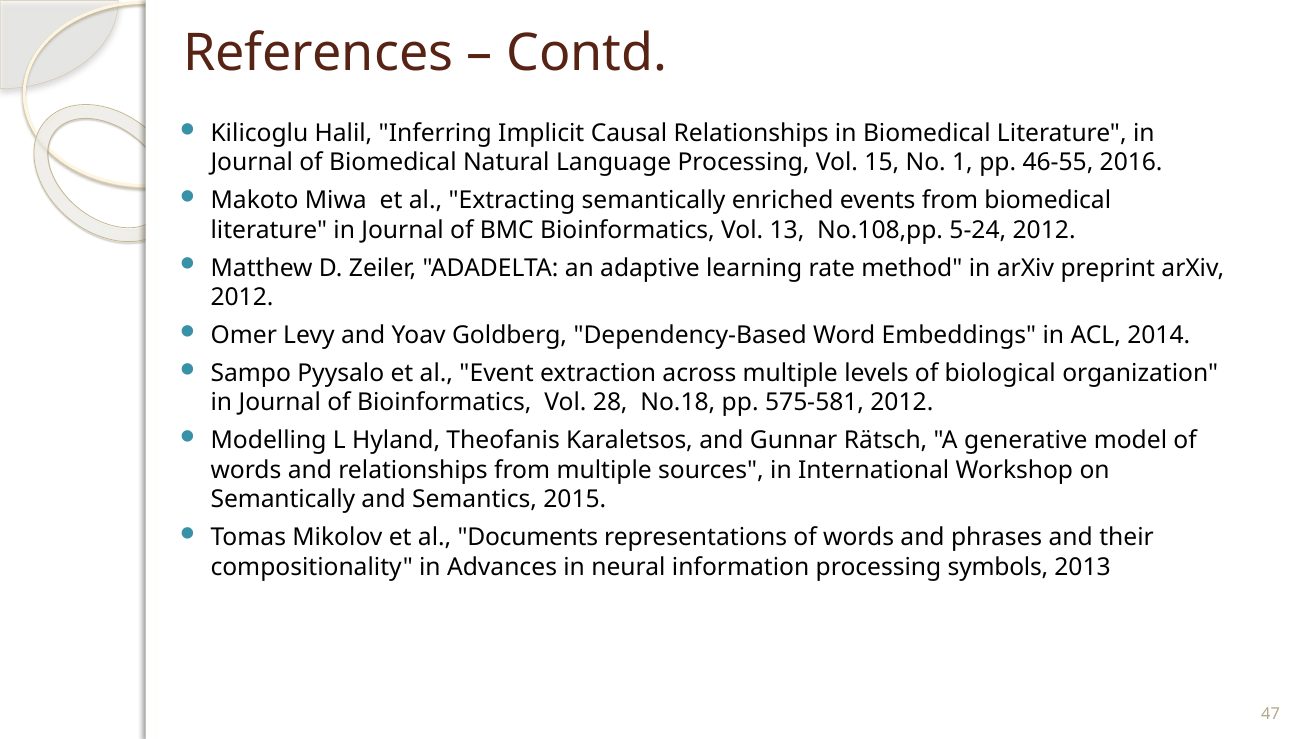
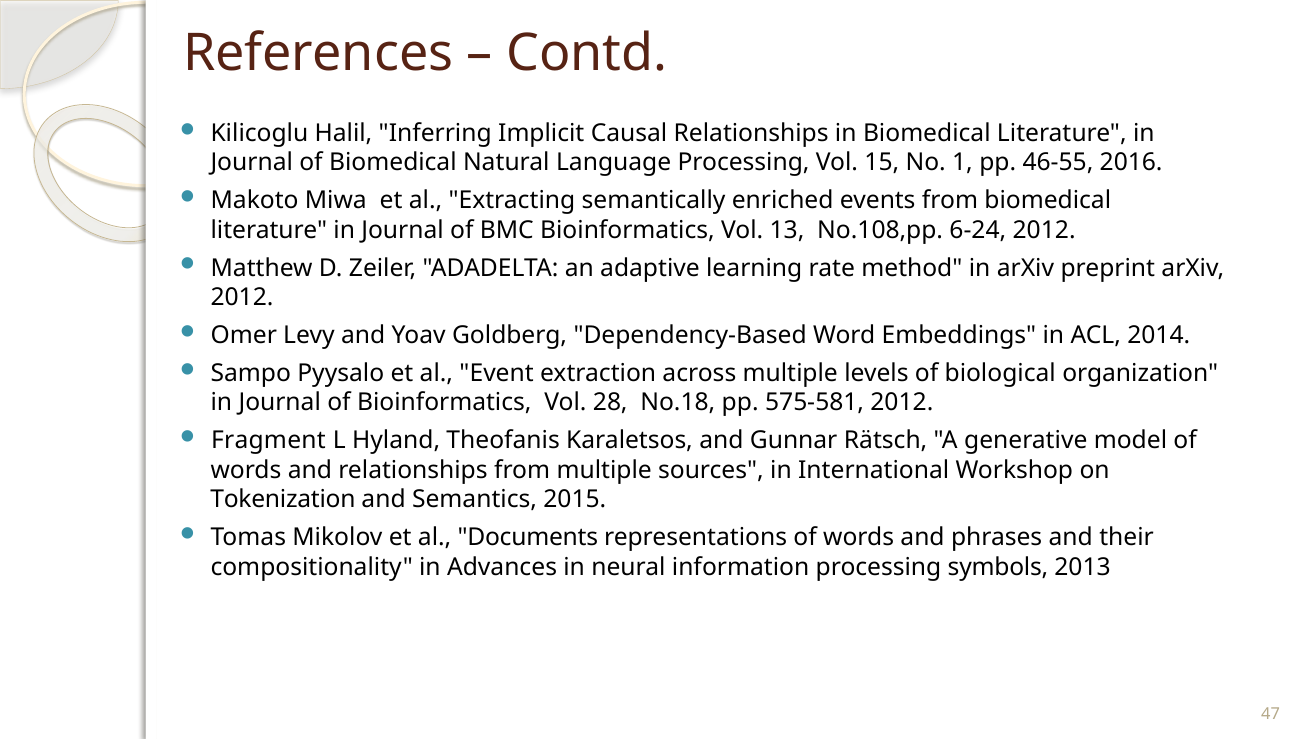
5-24: 5-24 -> 6-24
Modelling: Modelling -> Fragment
Semantically at (283, 500): Semantically -> Tokenization
